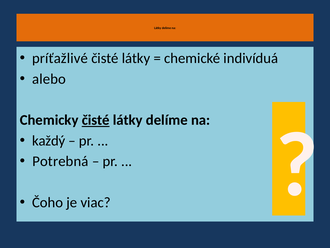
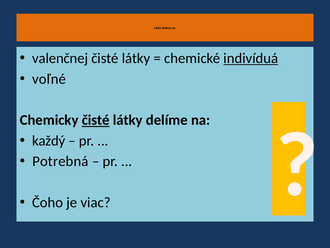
príťažlivé: príťažlivé -> valenčnej
indivíduá underline: none -> present
alebo: alebo -> voľné
